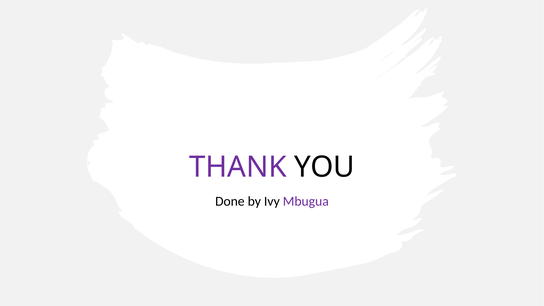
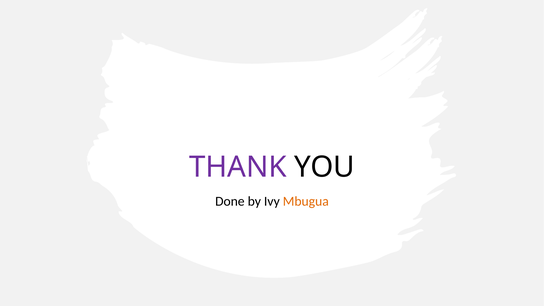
Mbugua colour: purple -> orange
